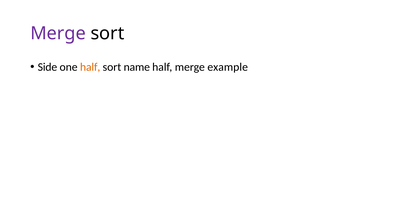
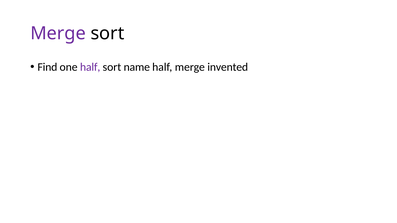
Side: Side -> Find
half at (90, 67) colour: orange -> purple
example: example -> invented
